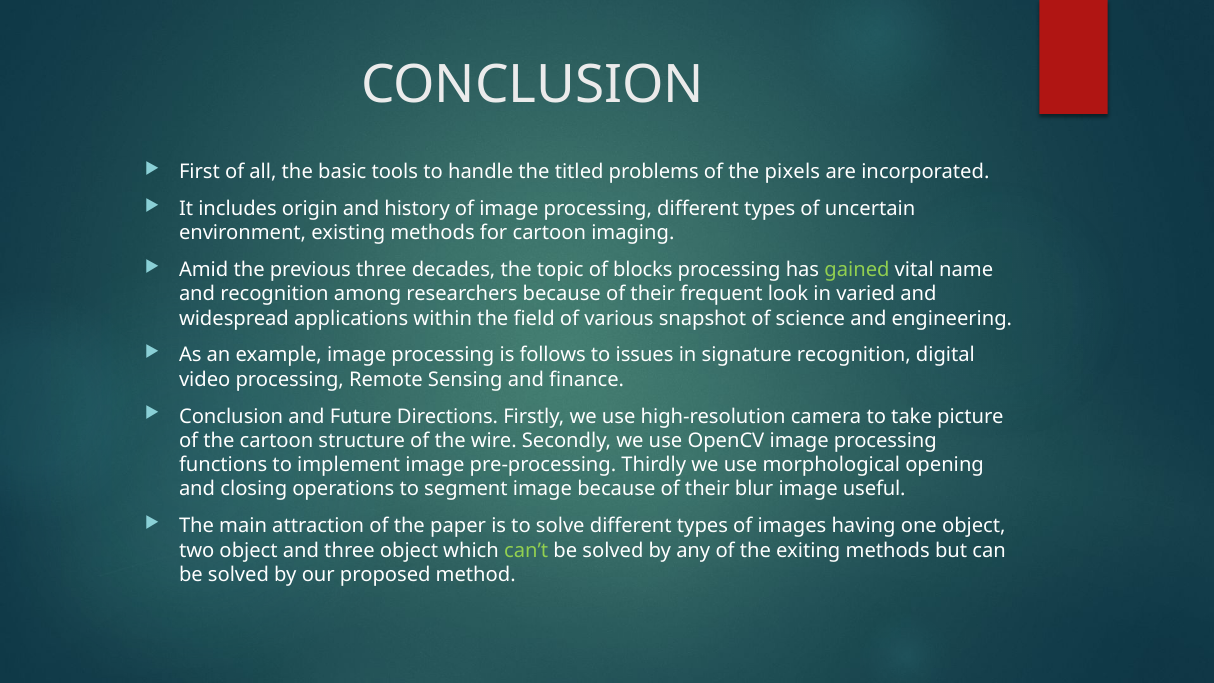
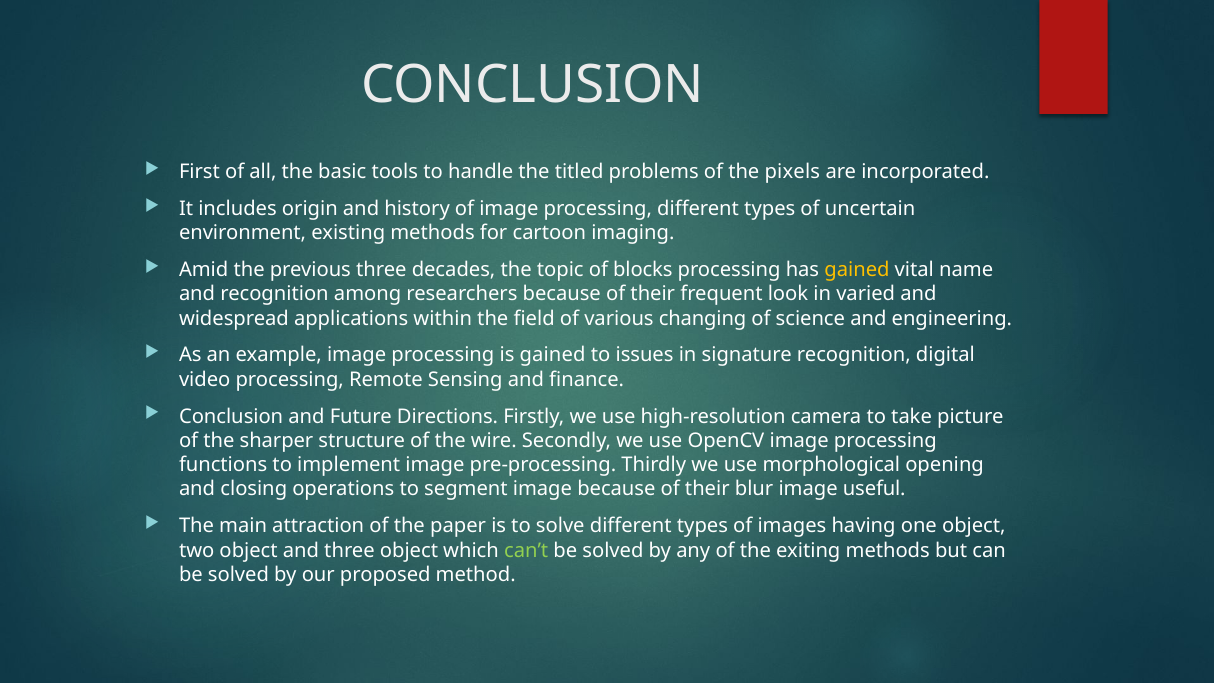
gained at (857, 270) colour: light green -> yellow
snapshot: snapshot -> changing
is follows: follows -> gained
the cartoon: cartoon -> sharper
